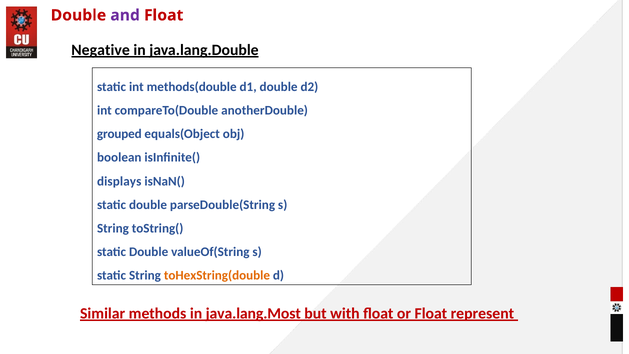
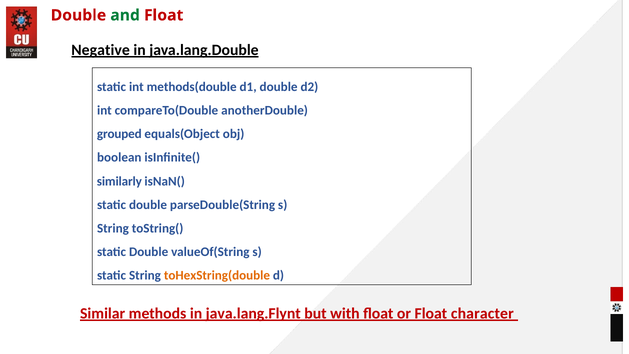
and colour: purple -> green
displays: displays -> similarly
java.lang.Most: java.lang.Most -> java.lang.Flynt
represent: represent -> character
